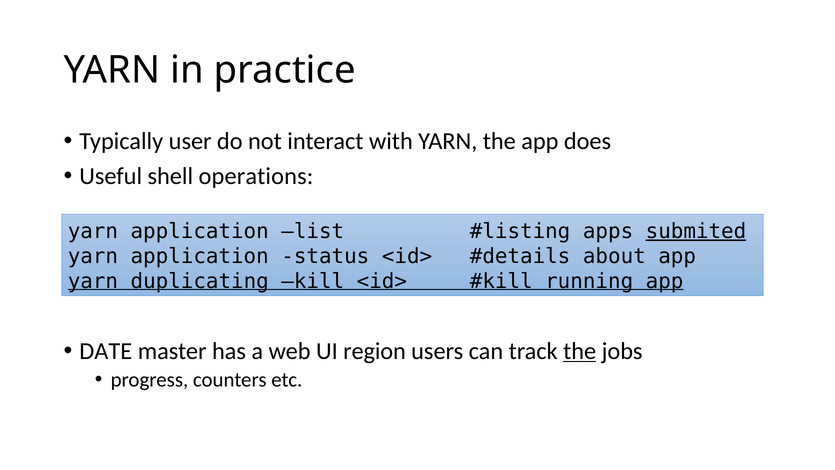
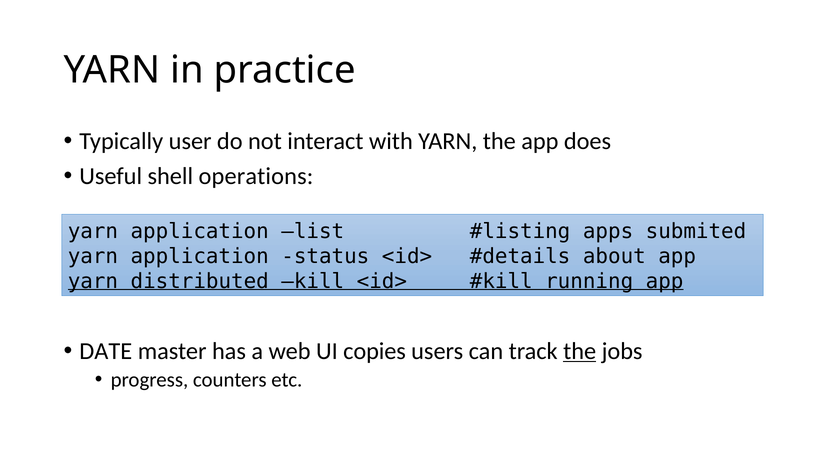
submited underline: present -> none
duplicating: duplicating -> distributed
region: region -> copies
